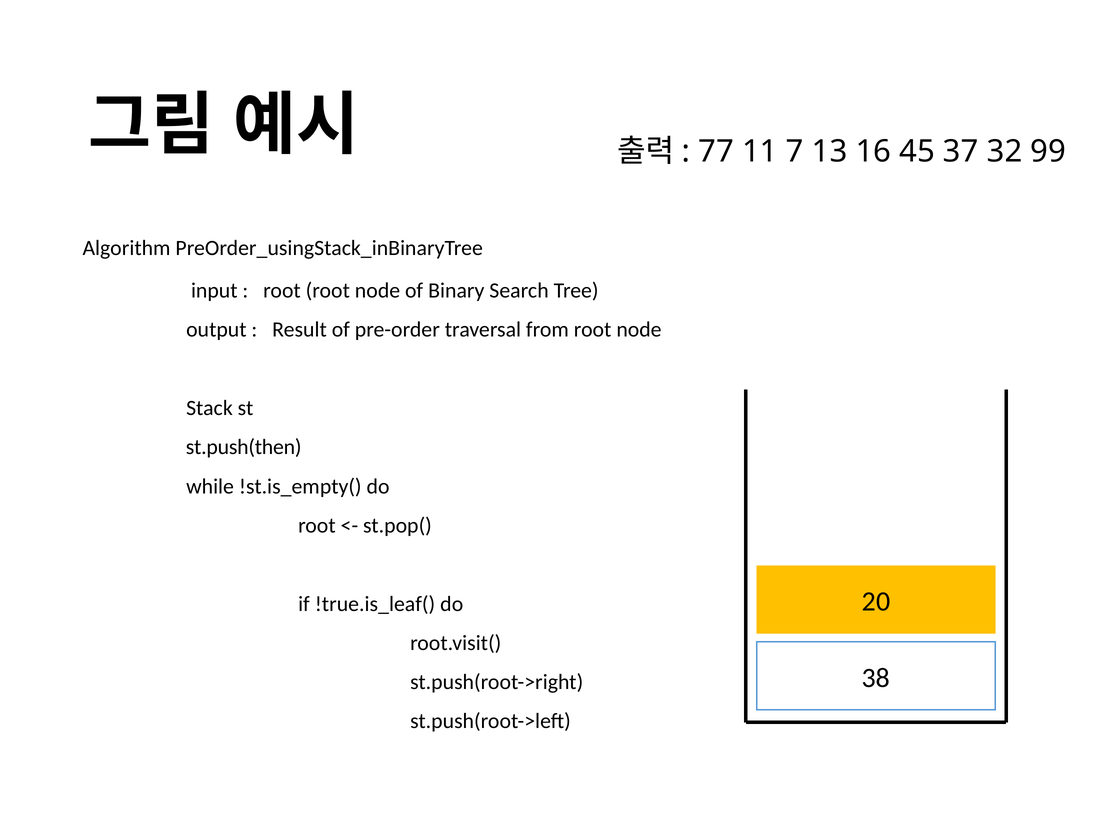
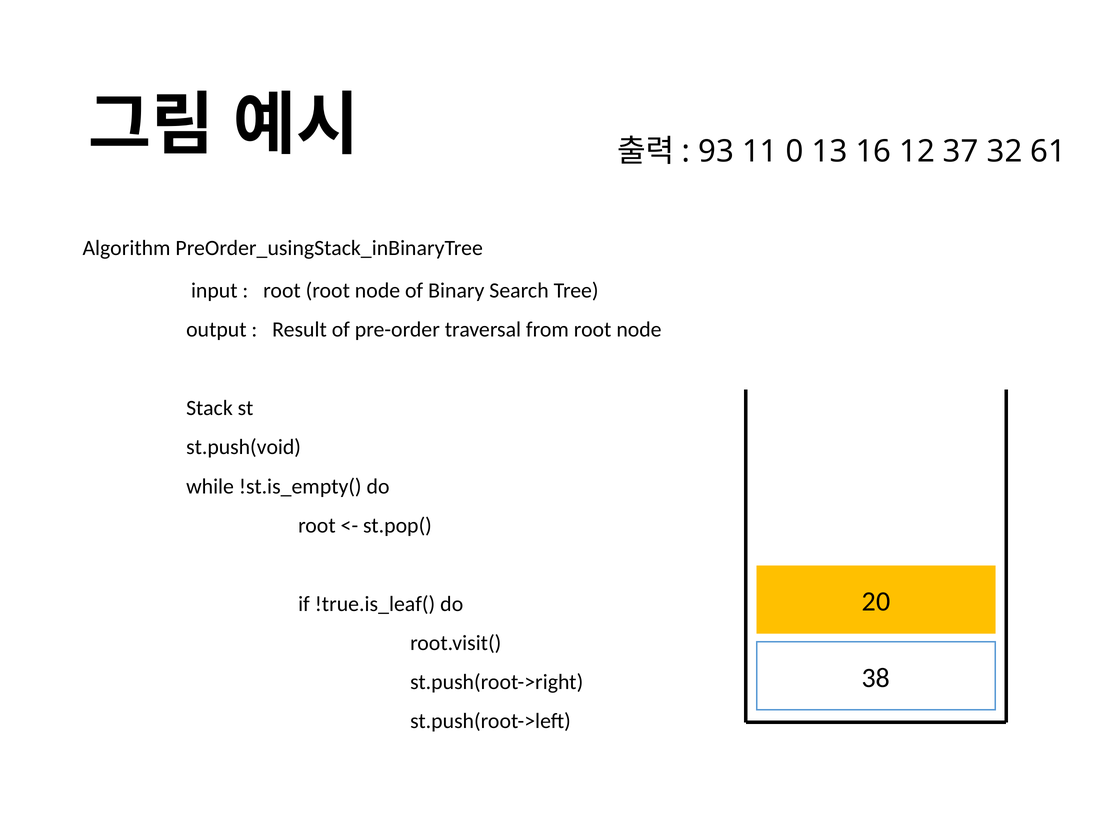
77: 77 -> 93
7: 7 -> 0
45: 45 -> 12
99: 99 -> 61
st.push(then: st.push(then -> st.push(void
